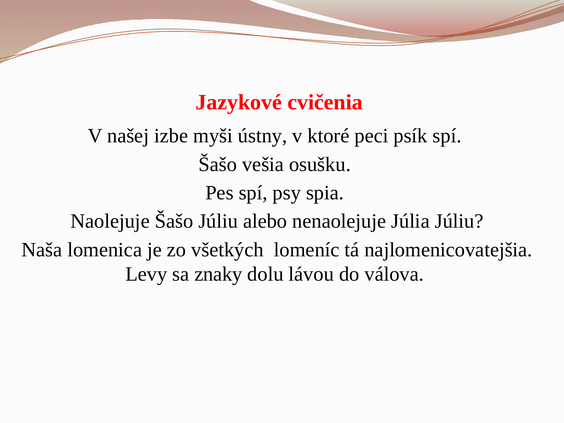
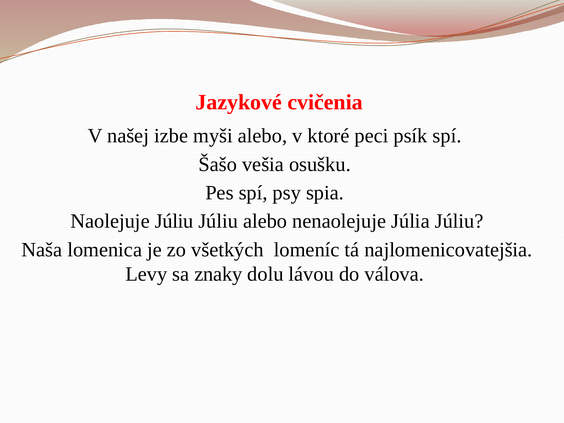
myši ústny: ústny -> alebo
Naolejuje Šašo: Šašo -> Júliu
